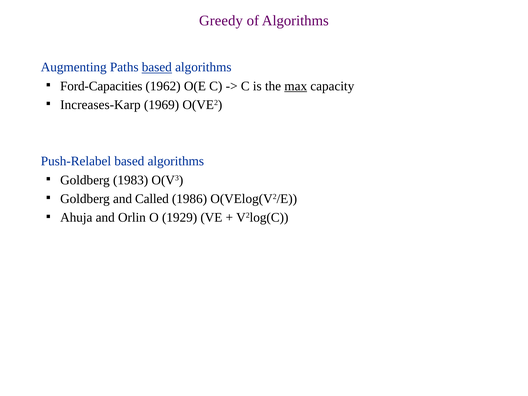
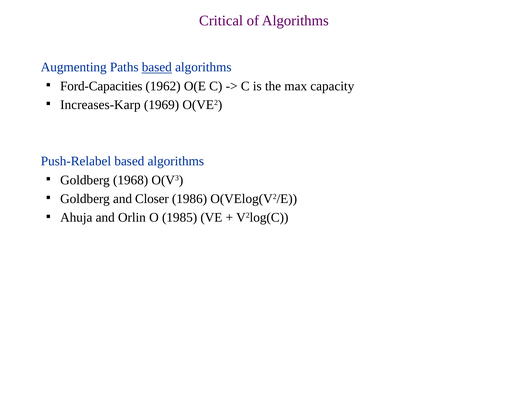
Greedy: Greedy -> Critical
max underline: present -> none
1983: 1983 -> 1968
Called: Called -> Closer
1929: 1929 -> 1985
